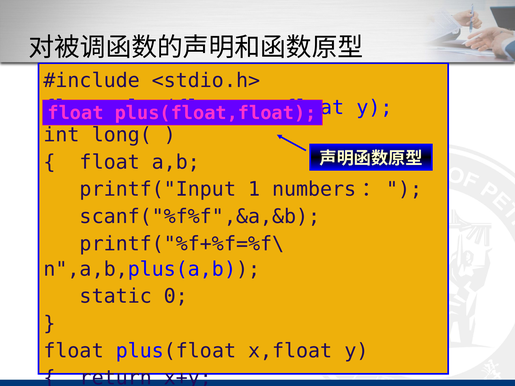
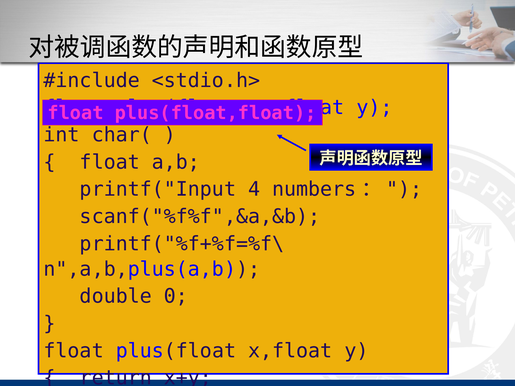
long(: long( -> char(
1: 1 -> 4
static: static -> double
